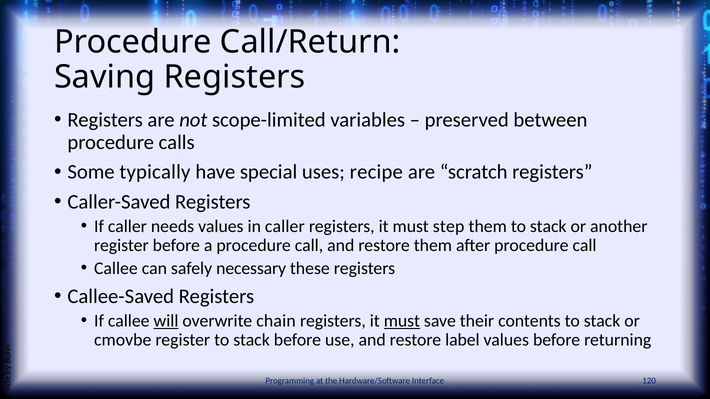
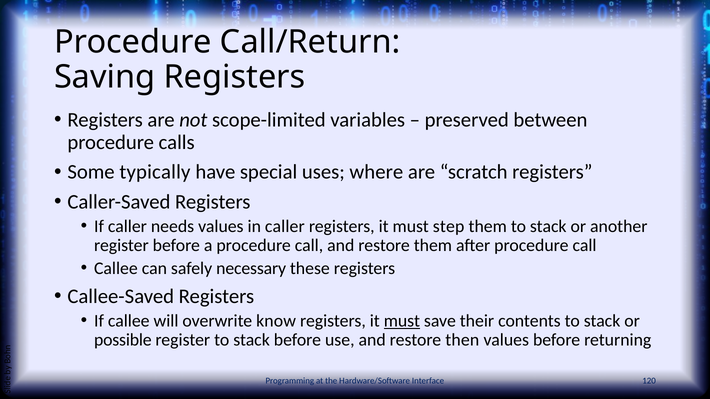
recipe: recipe -> where
will underline: present -> none
chain: chain -> know
cmovbe: cmovbe -> possible
label: label -> then
